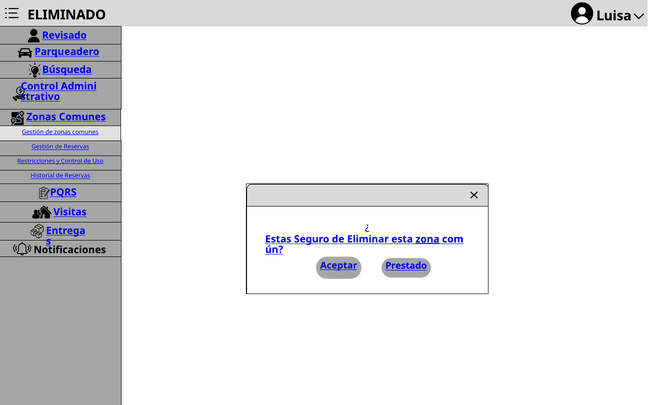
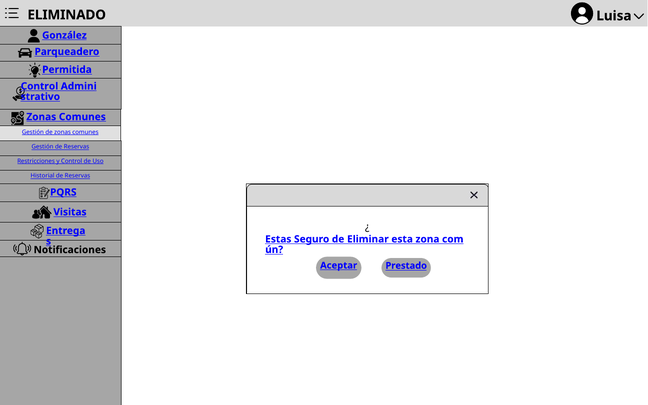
Revisado: Revisado -> González
Búsqueda: Búsqueda -> Permitida
zona underline: present -> none
